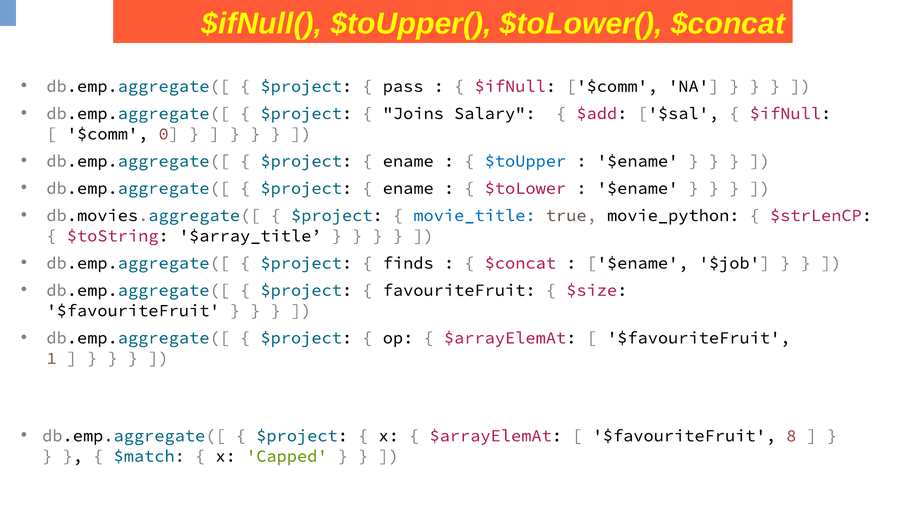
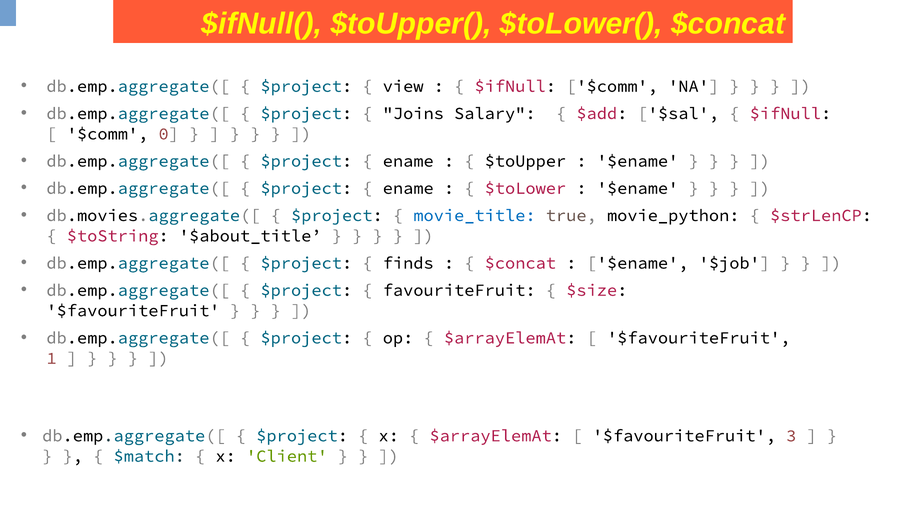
pass: pass -> view
$toUpper colour: blue -> black
$array_title: $array_title -> $about_title
8: 8 -> 3
Capped: Capped -> Client
